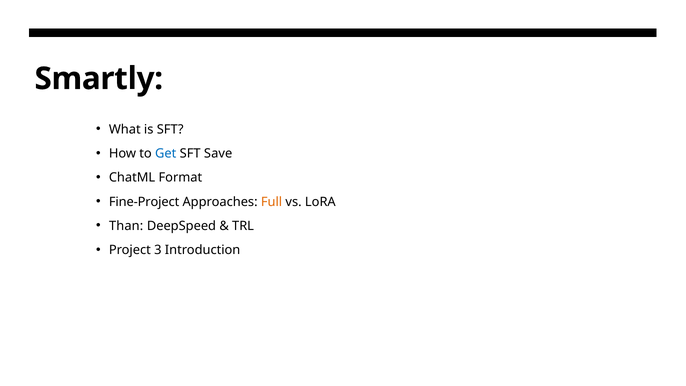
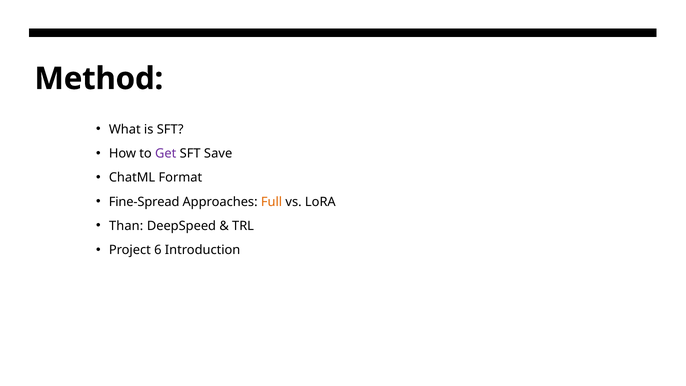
Smartly: Smartly -> Method
Get colour: blue -> purple
Fine-Project: Fine-Project -> Fine-Spread
3: 3 -> 6
